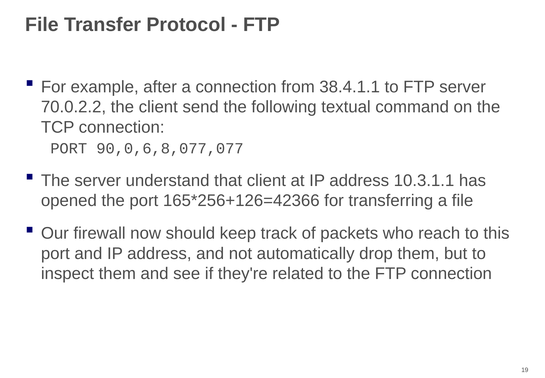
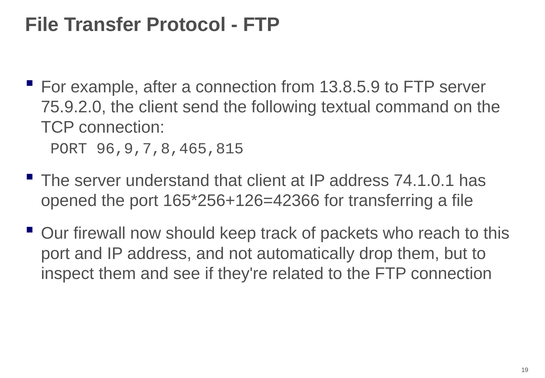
38.4.1.1: 38.4.1.1 -> 13.8.5.9
70.0.2.2: 70.0.2.2 -> 75.9.2.0
90,0,6,8,077,077: 90,0,6,8,077,077 -> 96,9,7,8,465,815
10.3.1.1: 10.3.1.1 -> 74.1.0.1
